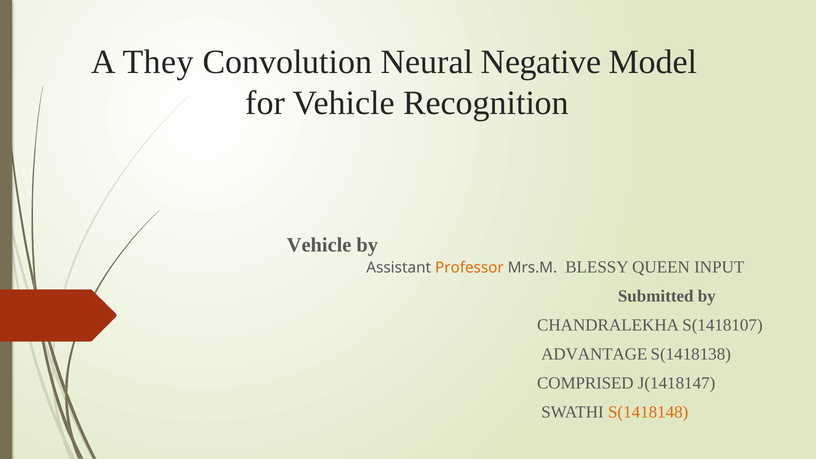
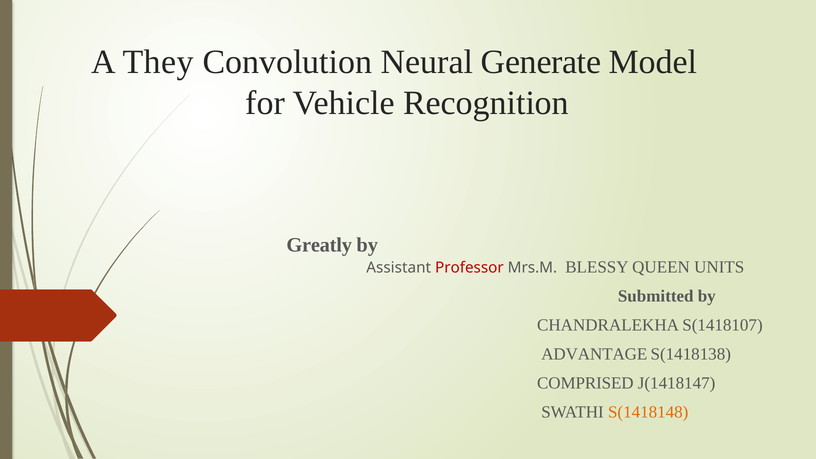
Negative: Negative -> Generate
Vehicle at (319, 245): Vehicle -> Greatly
Professor colour: orange -> red
INPUT: INPUT -> UNITS
